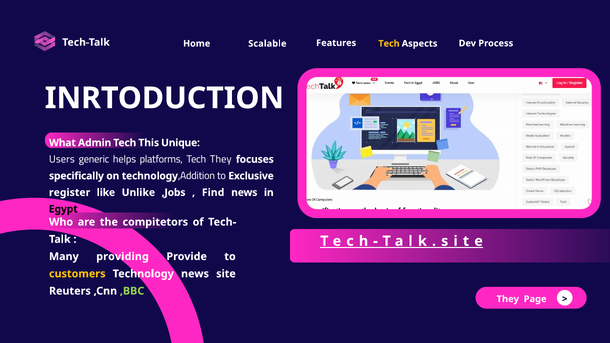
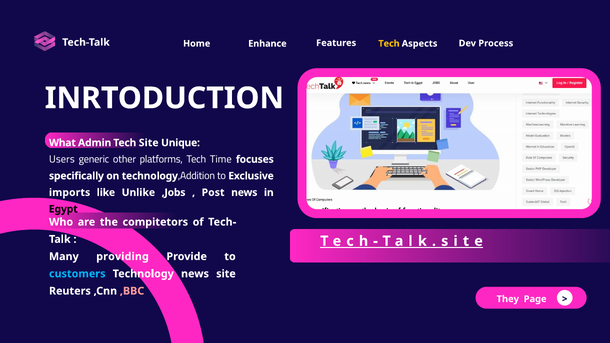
Scalable: Scalable -> Enhance
Tech This: This -> Site
helps: helps -> other
Tech They: They -> Time
register: register -> imports
Find: Find -> Post
customers colour: yellow -> light blue
,BBC colour: light green -> pink
